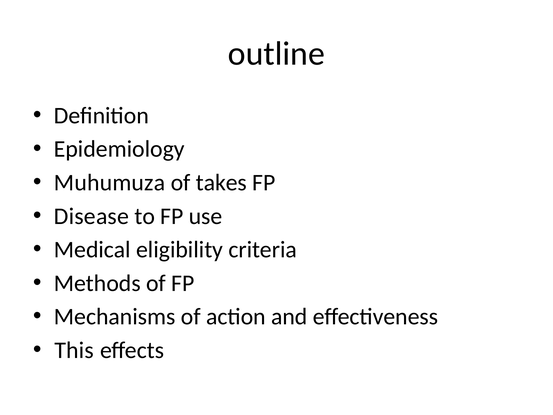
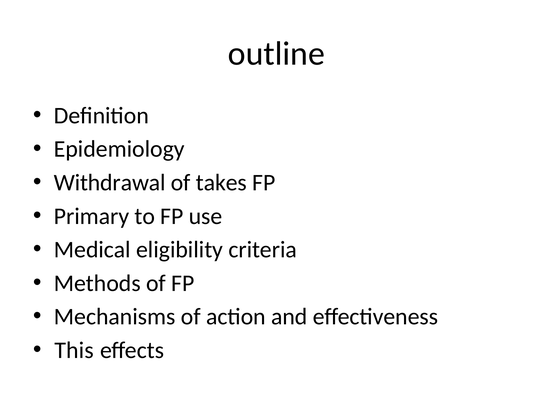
Muhumuza: Muhumuza -> Withdrawal
Disease: Disease -> Primary
